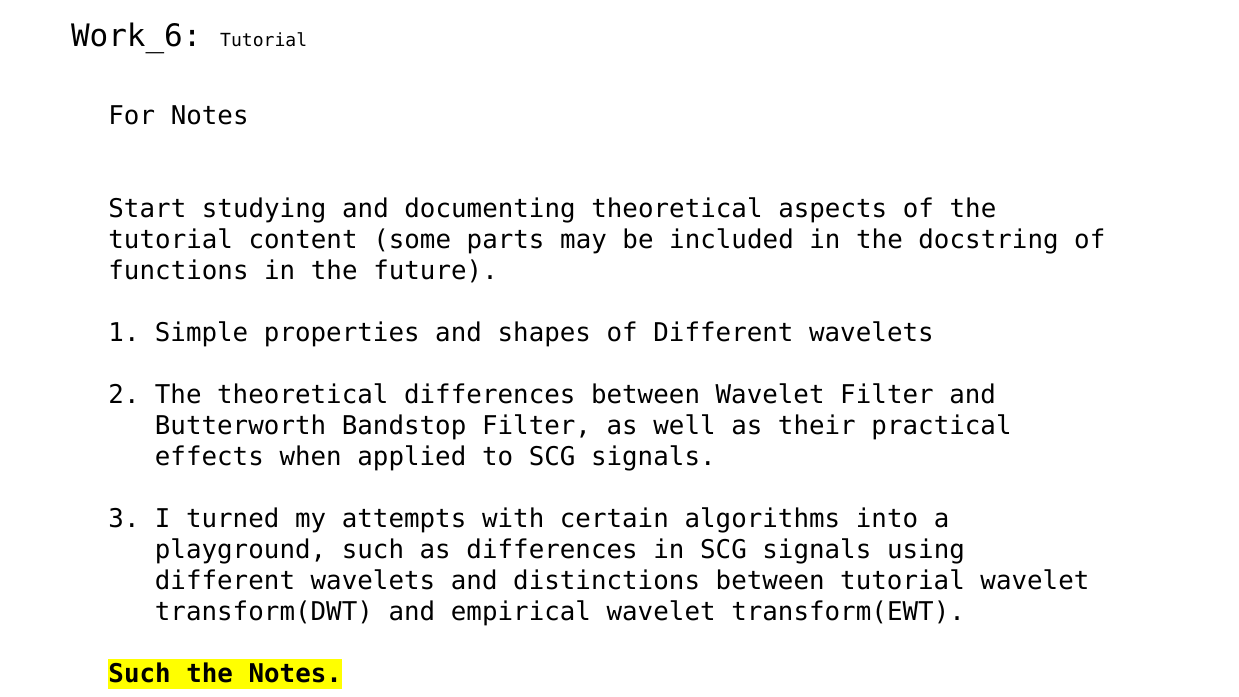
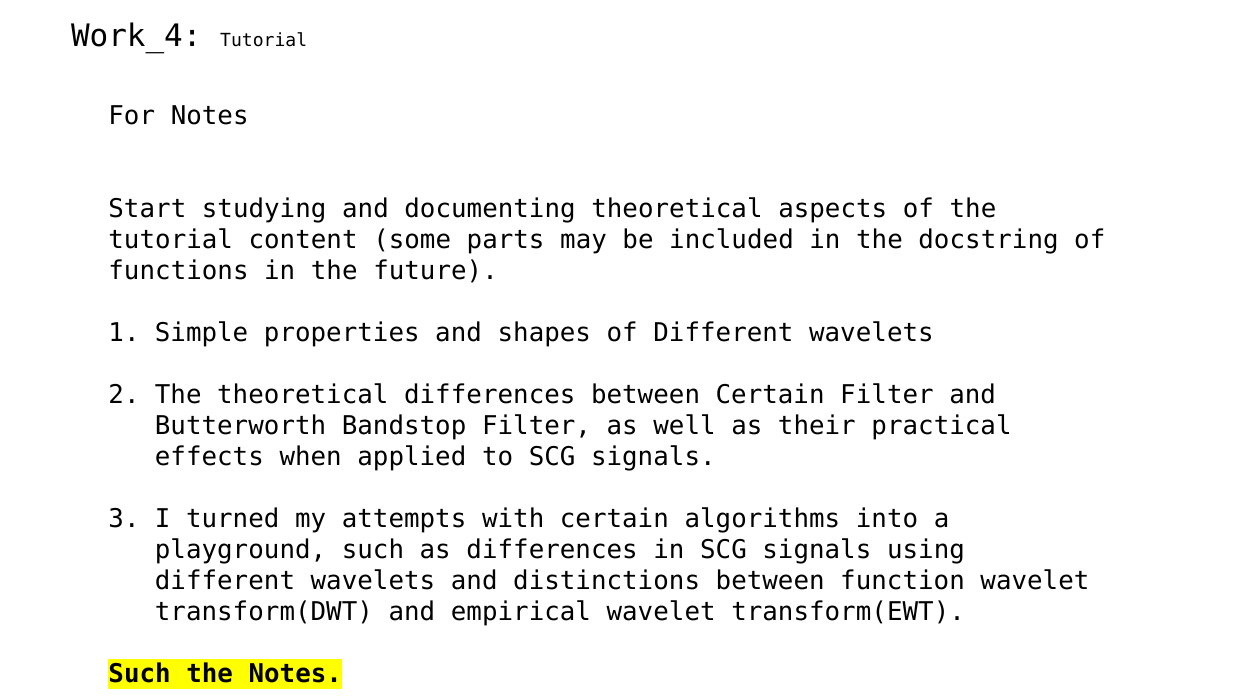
Work_6: Work_6 -> Work_4
between Wavelet: Wavelet -> Certain
between tutorial: tutorial -> function
